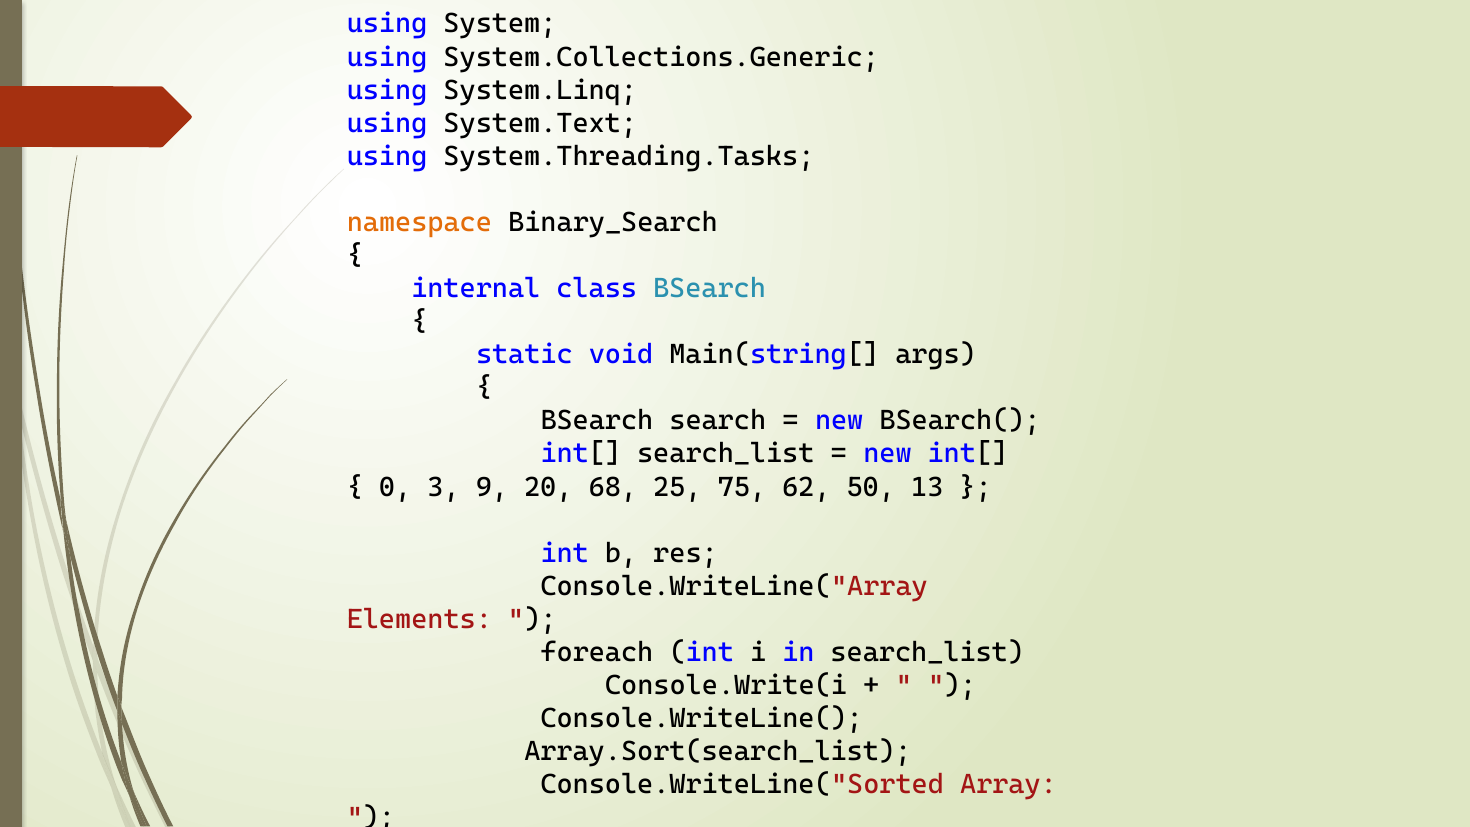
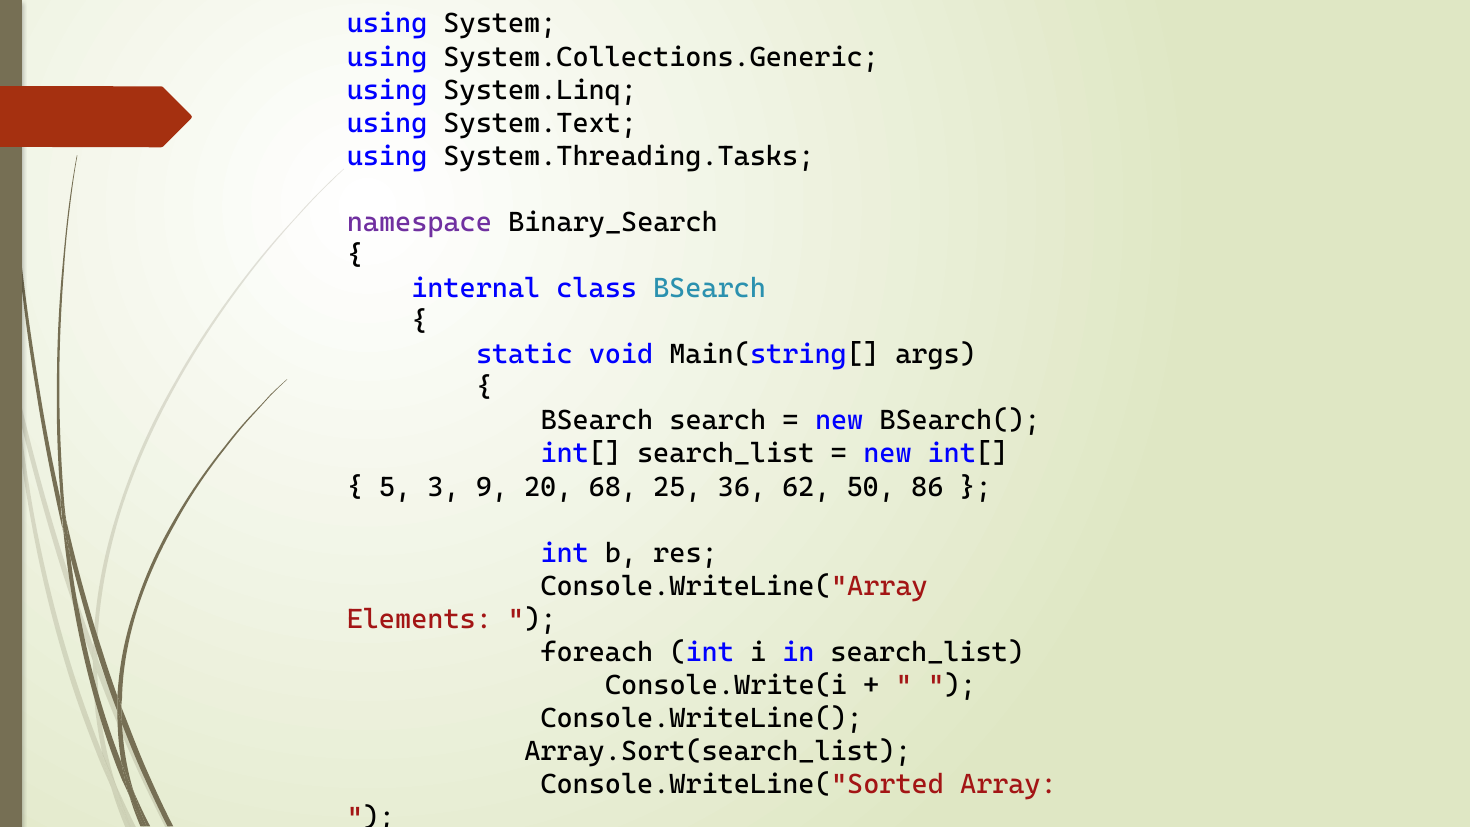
namespace colour: orange -> purple
0: 0 -> 5
75: 75 -> 36
13: 13 -> 86
